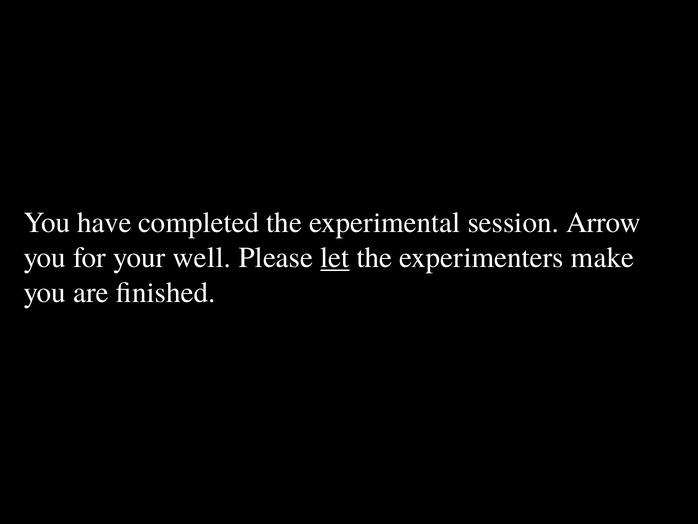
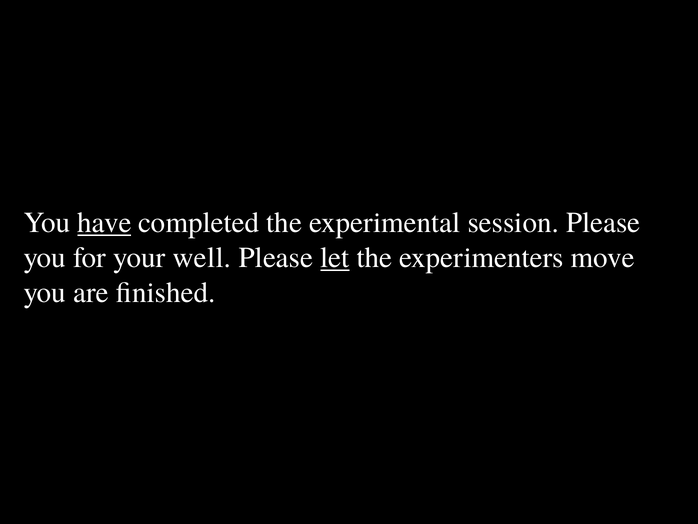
have underline: none -> present
session Arrow: Arrow -> Please
make: make -> move
